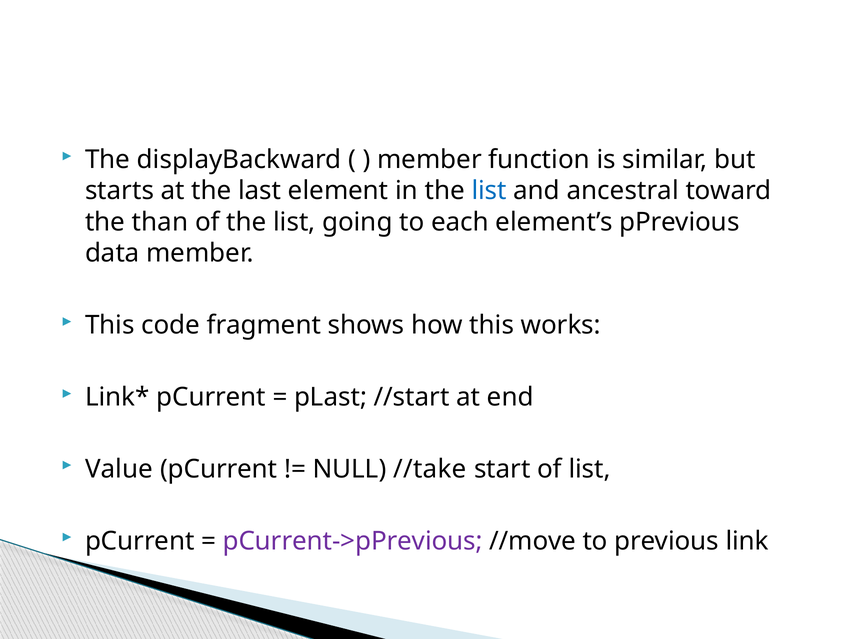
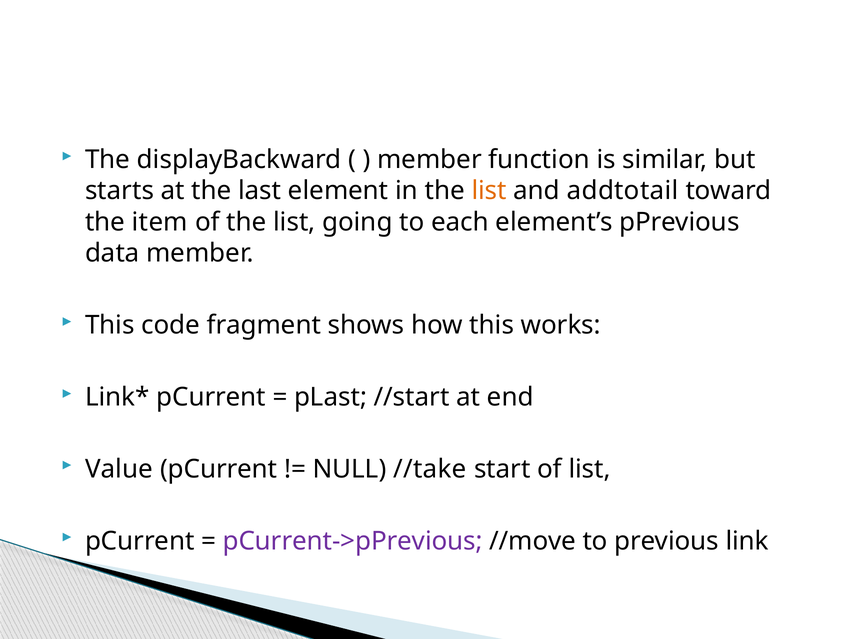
list at (489, 191) colour: blue -> orange
ancestral: ancestral -> addtotail
than: than -> item
